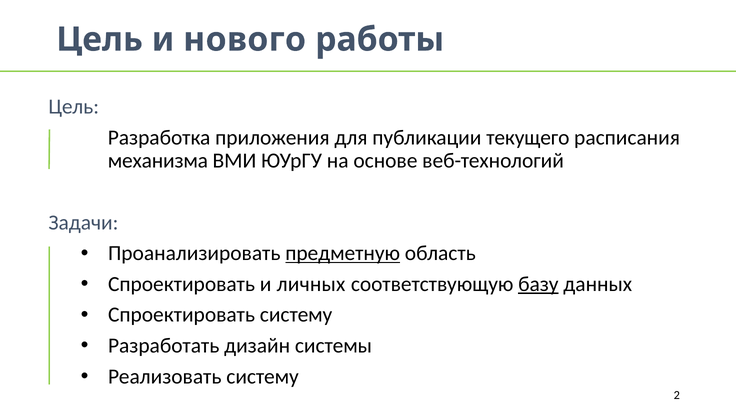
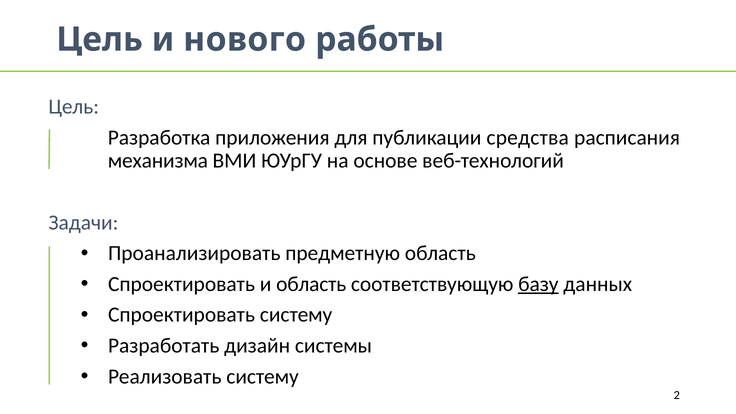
текущего: текущего -> средства
предметную underline: present -> none
и личных: личных -> область
